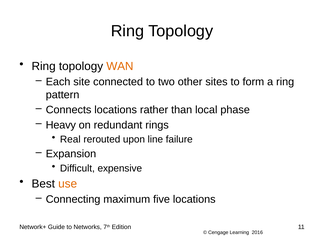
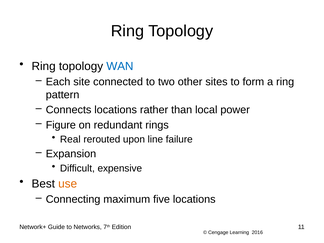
WAN colour: orange -> blue
phase: phase -> power
Heavy: Heavy -> Figure
